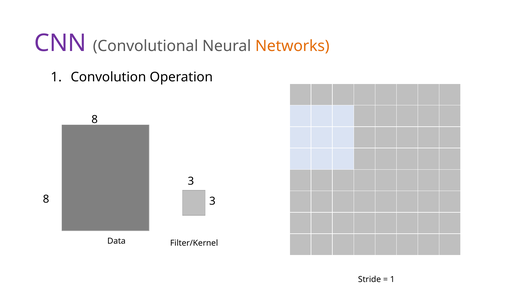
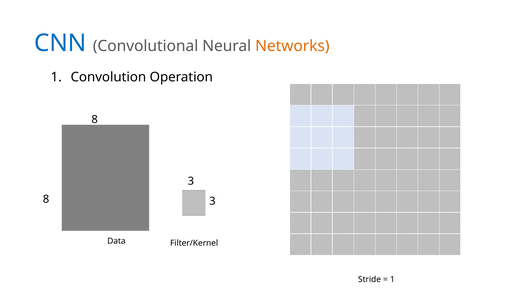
CNN colour: purple -> blue
